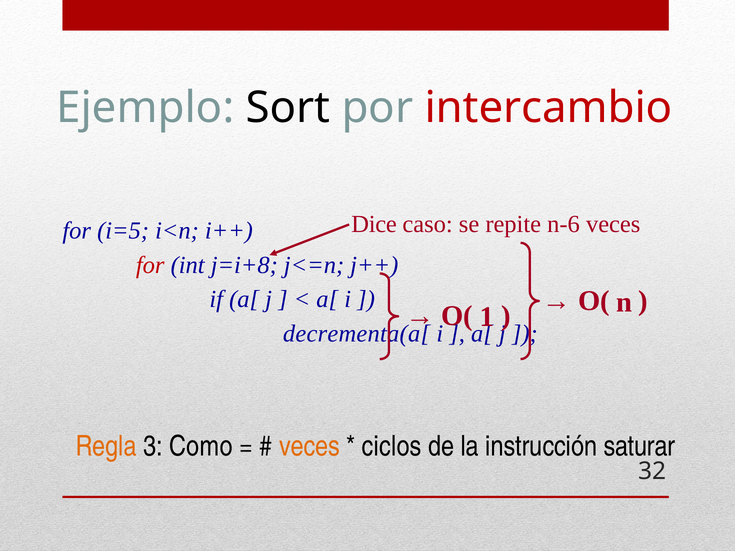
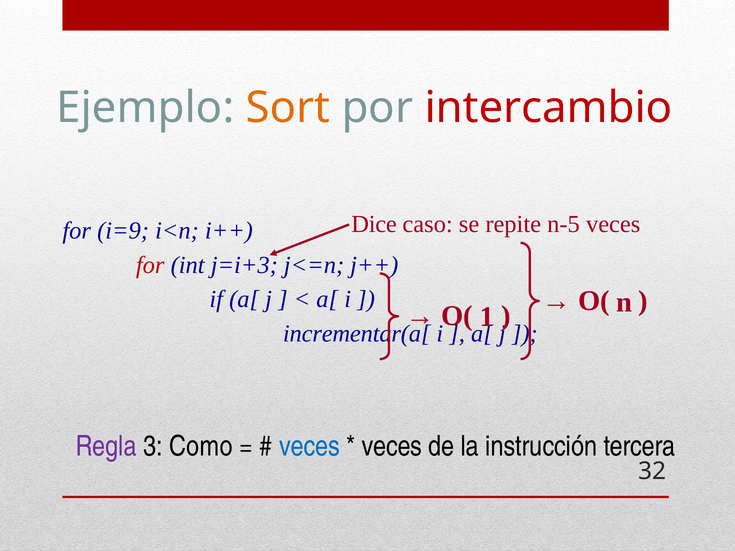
Sort colour: black -> orange
n-6: n-6 -> n-5
i=5: i=5 -> i=9
j=i+8: j=i+8 -> j=i+3
decrementa(a[: decrementa(a[ -> incrementar(a[
Regla colour: orange -> purple
veces at (309, 447) colour: orange -> blue
ciclos at (392, 447): ciclos -> veces
saturar: saturar -> tercera
